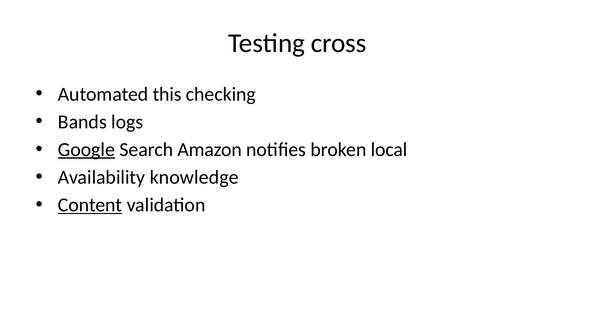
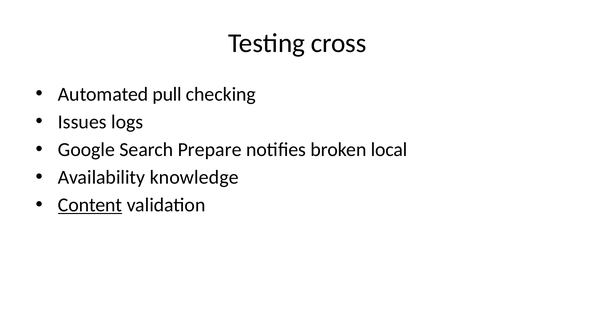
this: this -> pull
Bands: Bands -> Issues
Google underline: present -> none
Amazon: Amazon -> Prepare
